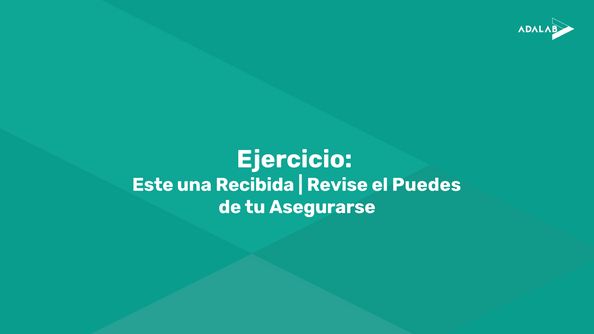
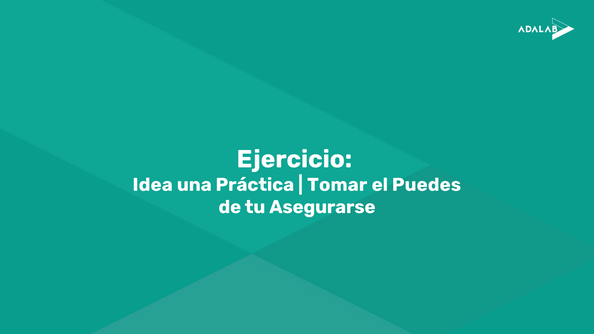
Este: Este -> Idea
Recibida: Recibida -> Práctica
Revise: Revise -> Tomar
